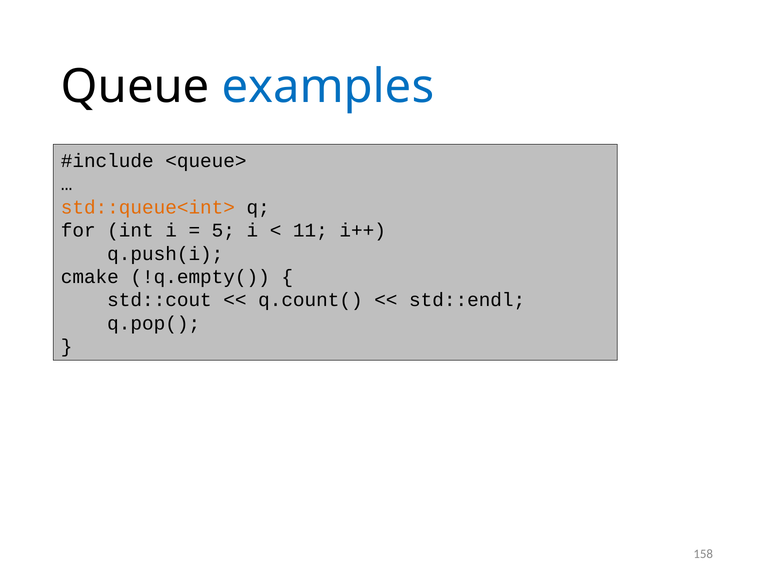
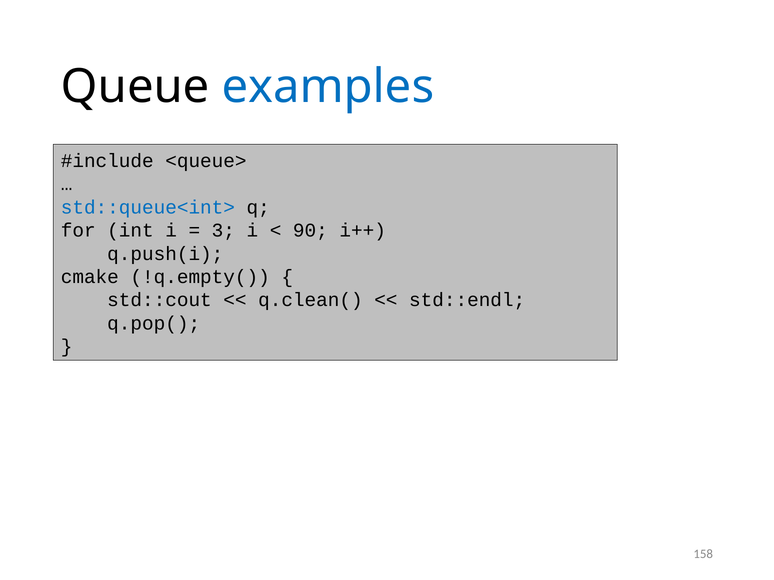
std::queue<int> colour: orange -> blue
5: 5 -> 3
11: 11 -> 90
q.count(: q.count( -> q.clean(
